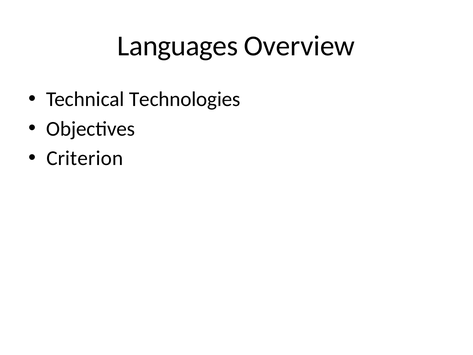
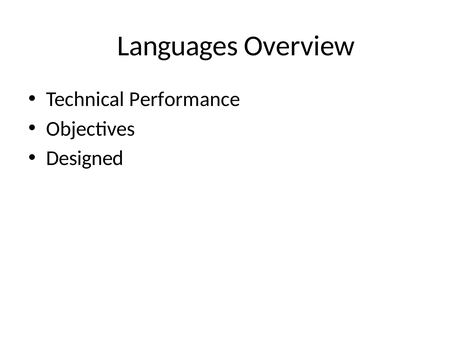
Technologies: Technologies -> Performance
Criterion: Criterion -> Designed
